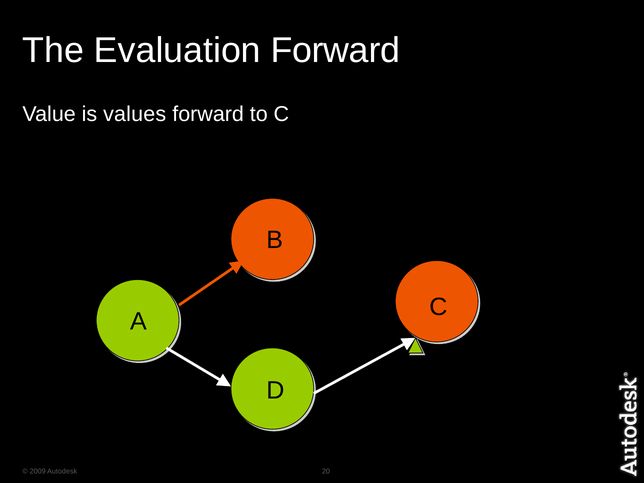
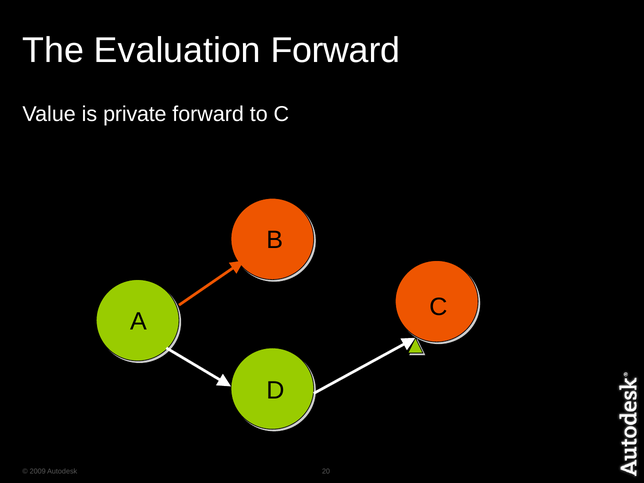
values: values -> private
